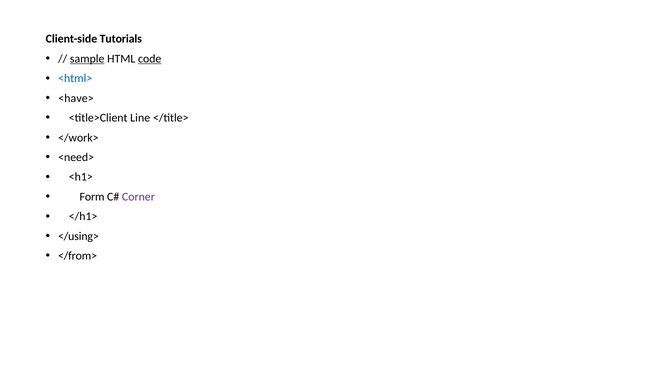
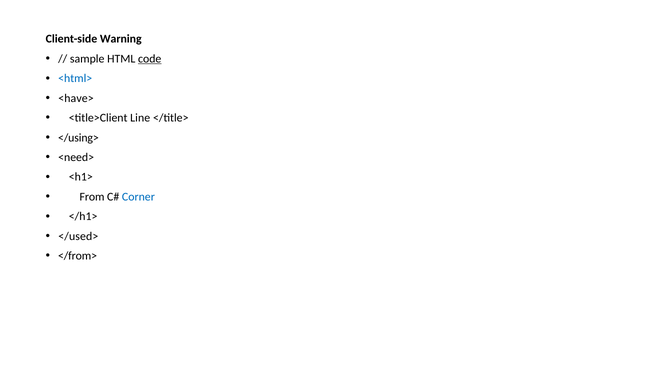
Tutorials: Tutorials -> Warning
sample underline: present -> none
</work>: </work> -> </using>
Form: Form -> From
Corner colour: purple -> blue
</using>: </using> -> </used>
